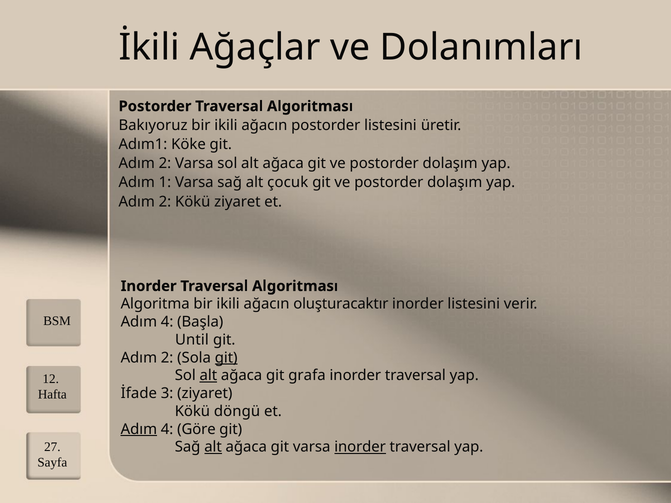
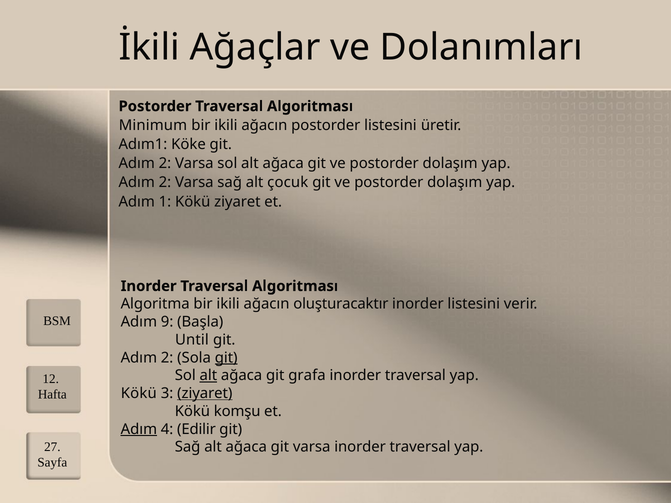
Bakıyoruz: Bakıyoruz -> Minimum
1 at (165, 183): 1 -> 2
2 at (165, 202): 2 -> 1
4 at (167, 322): 4 -> 9
İfade at (139, 394): İfade -> Kökü
ziyaret at (205, 394) underline: none -> present
döngü: döngü -> komşu
Göre: Göre -> Edilir
alt at (213, 447) underline: present -> none
inorder at (360, 447) underline: present -> none
